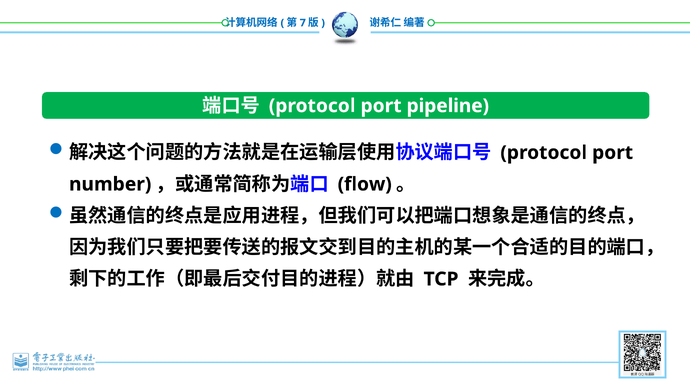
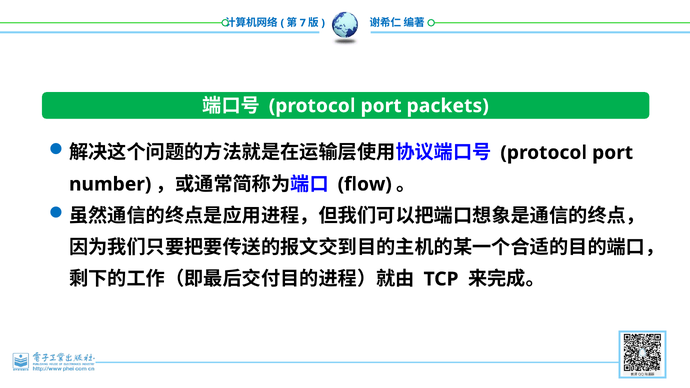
pipeline: pipeline -> packets
